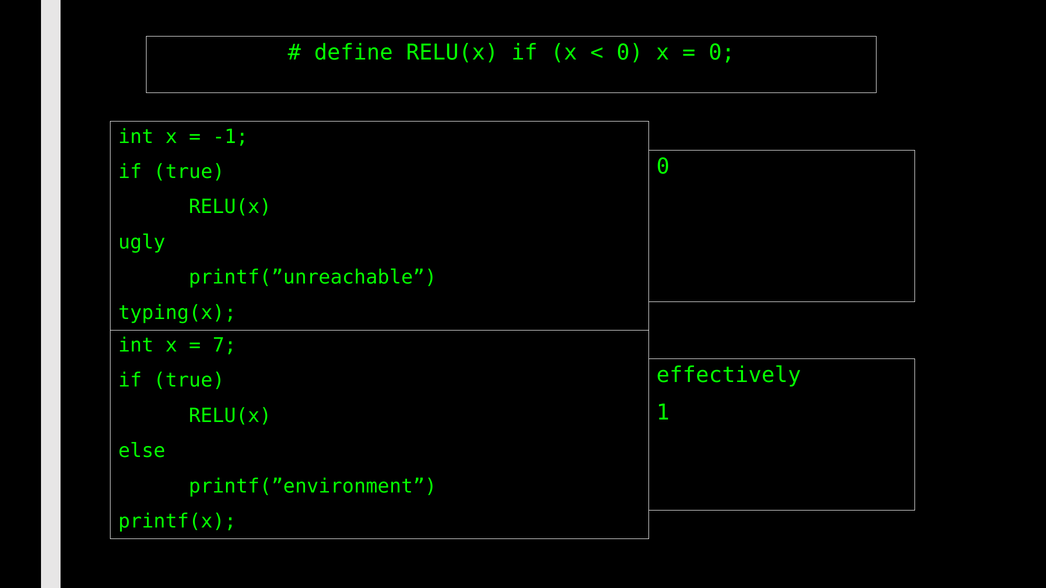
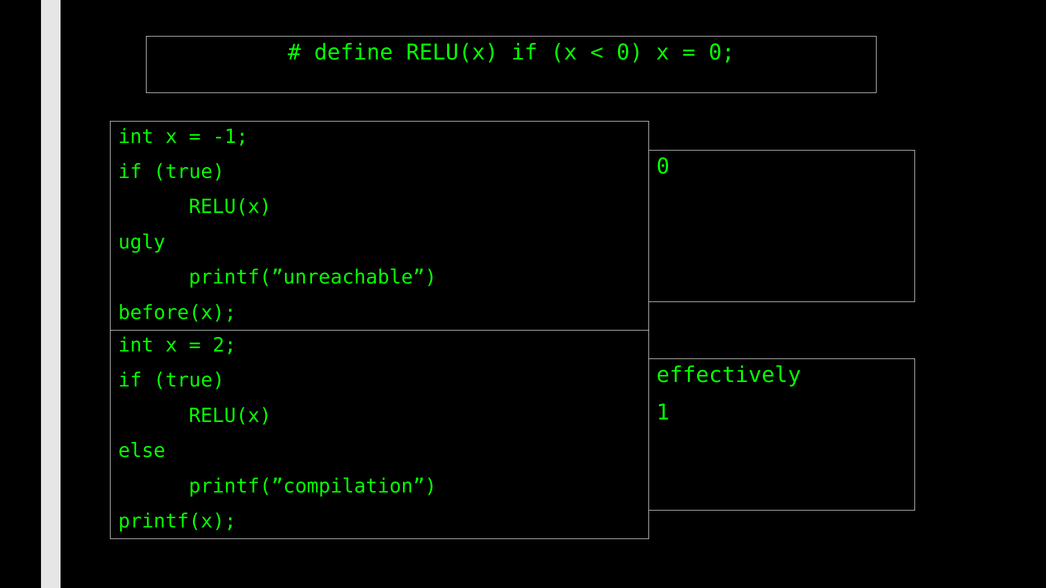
typing(x: typing(x -> before(x
7: 7 -> 2
printf(”environment: printf(”environment -> printf(”compilation
